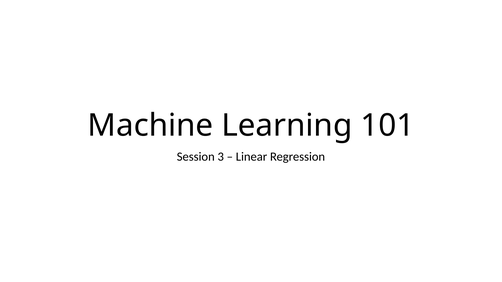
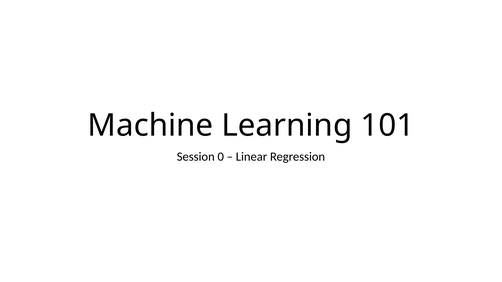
3: 3 -> 0
